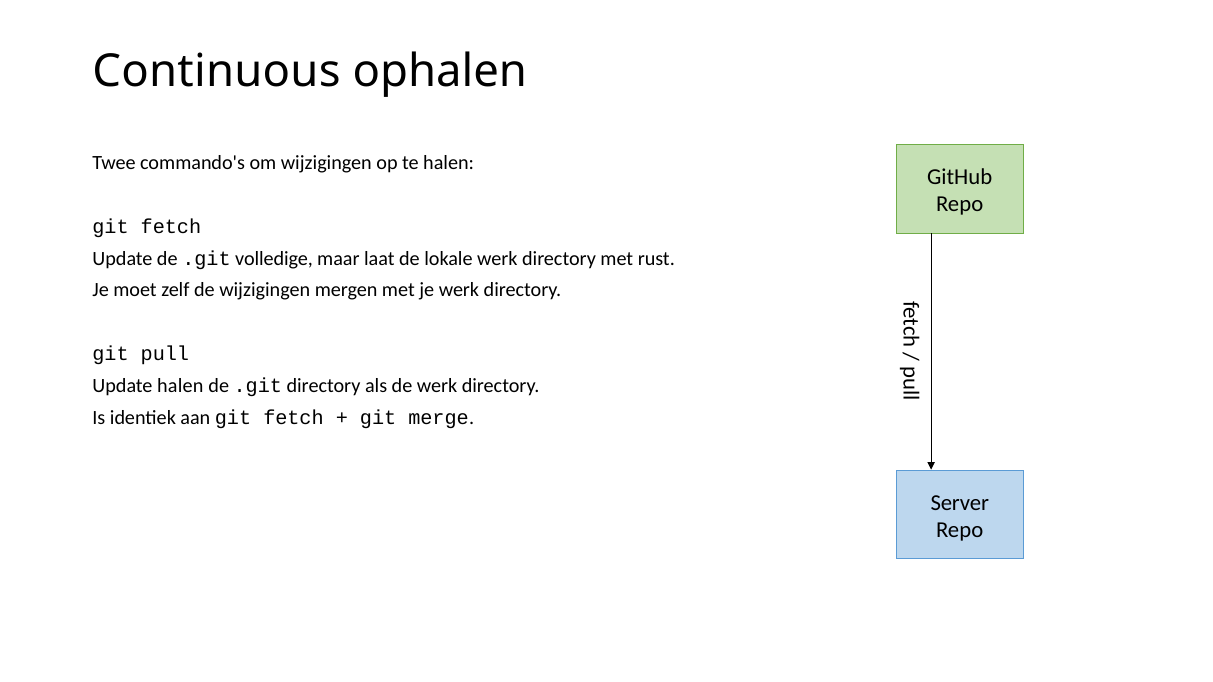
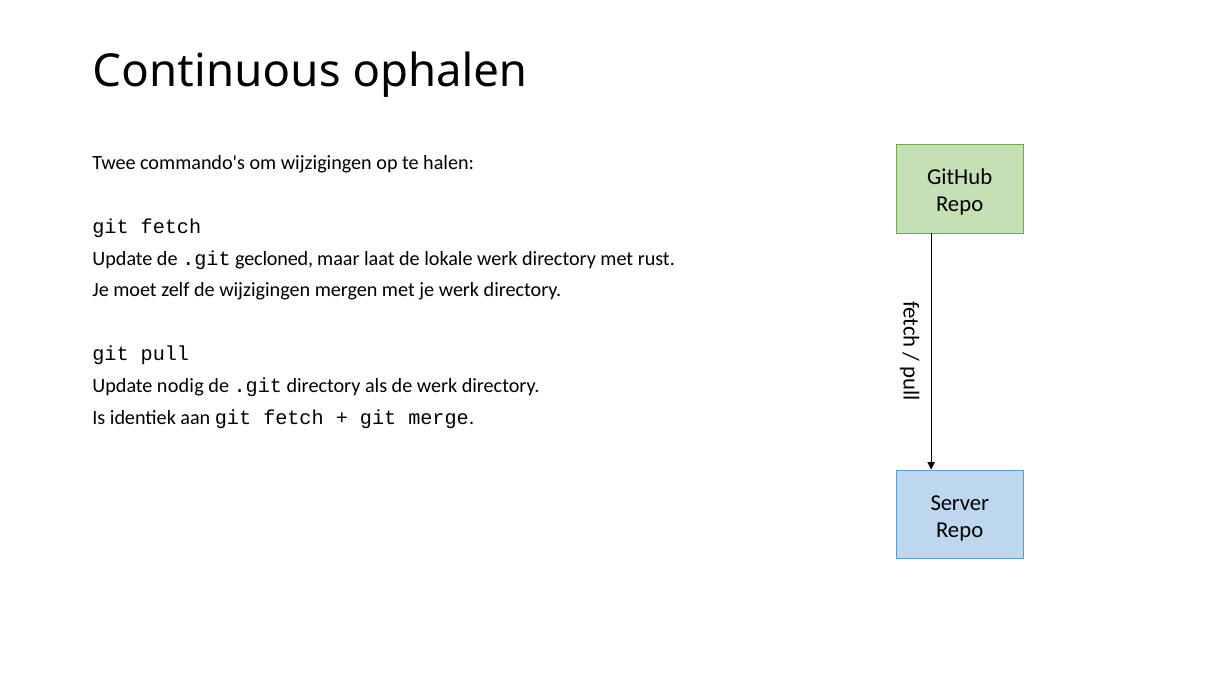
volledige: volledige -> gecloned
Update halen: halen -> nodig
